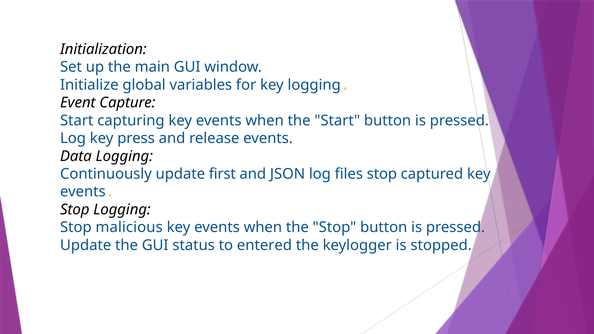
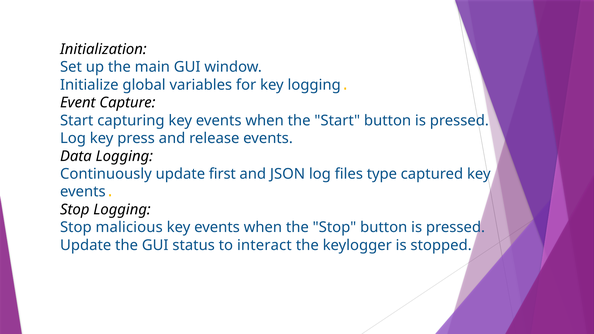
files stop: stop -> type
entered: entered -> interact
